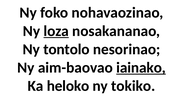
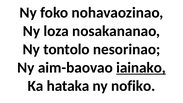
loza underline: present -> none
heloko: heloko -> hataka
tokiko: tokiko -> nofiko
